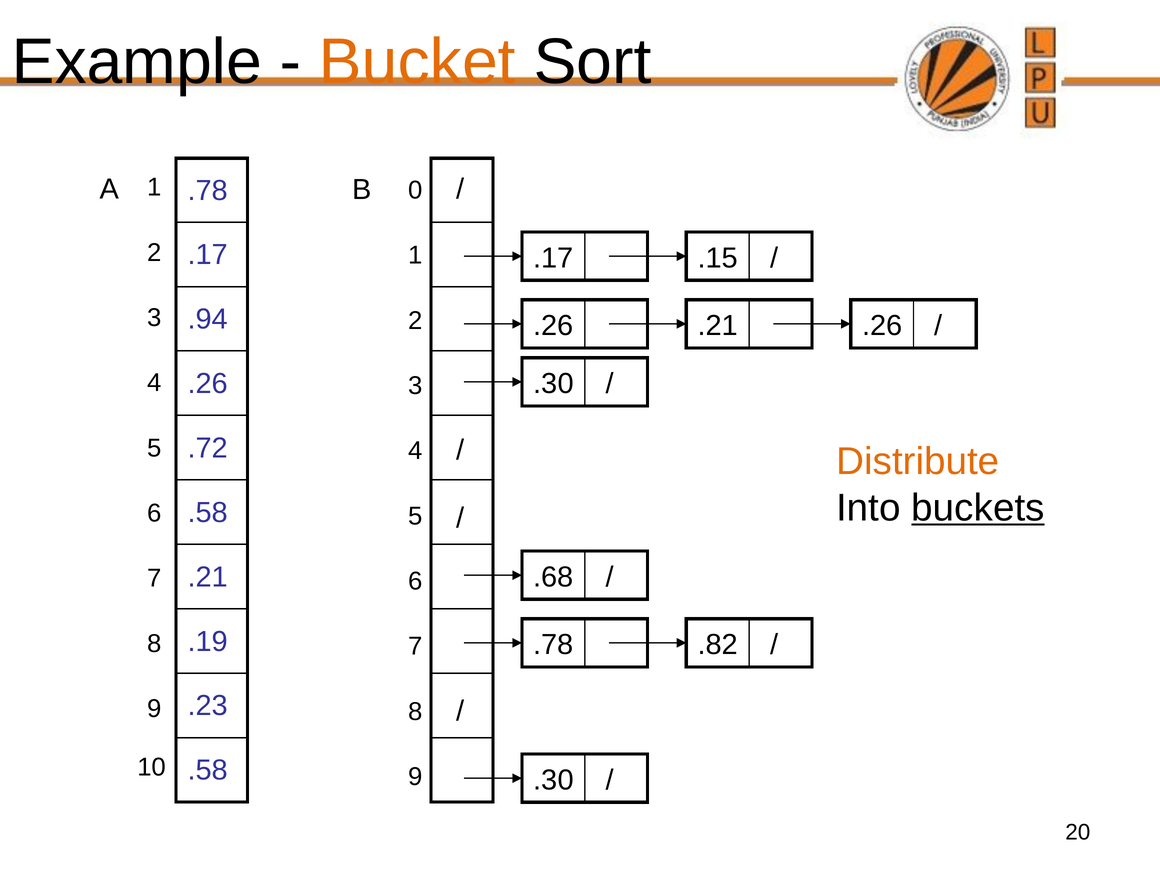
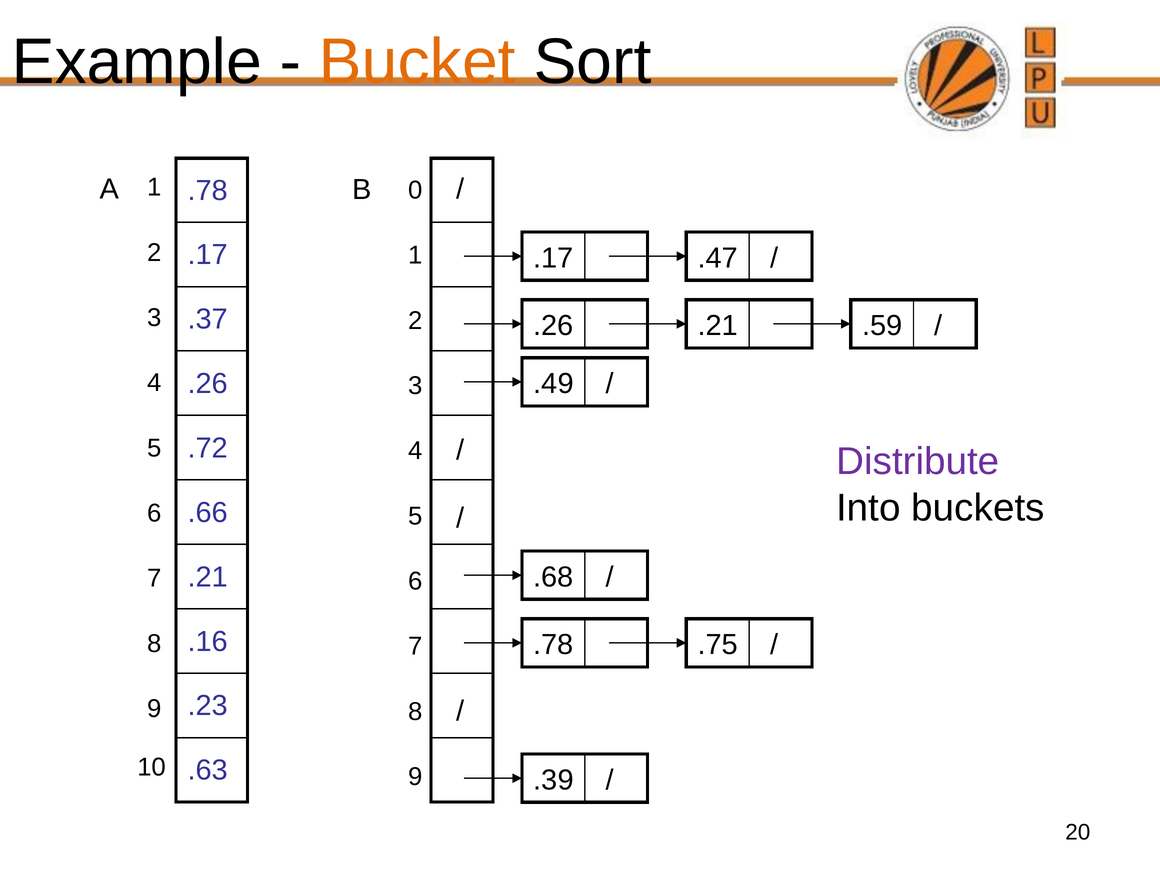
.15: .15 -> .47
.94: .94 -> .37
.26 at (882, 326): .26 -> .59
.30 at (554, 384): .30 -> .49
Distribute colour: orange -> purple
buckets underline: present -> none
.58 at (208, 513): .58 -> .66
.19: .19 -> .16
.82: .82 -> .75
.58 at (208, 770): .58 -> .63
.30 at (554, 780): .30 -> .39
